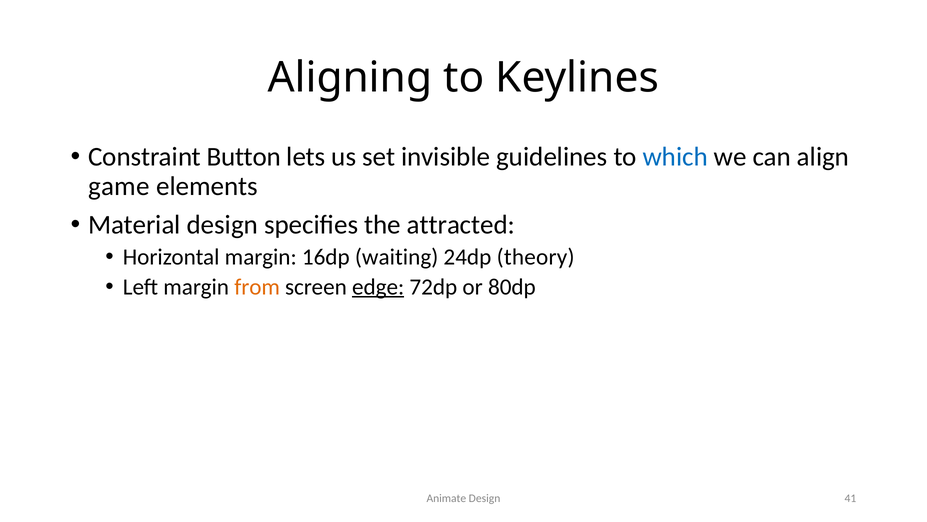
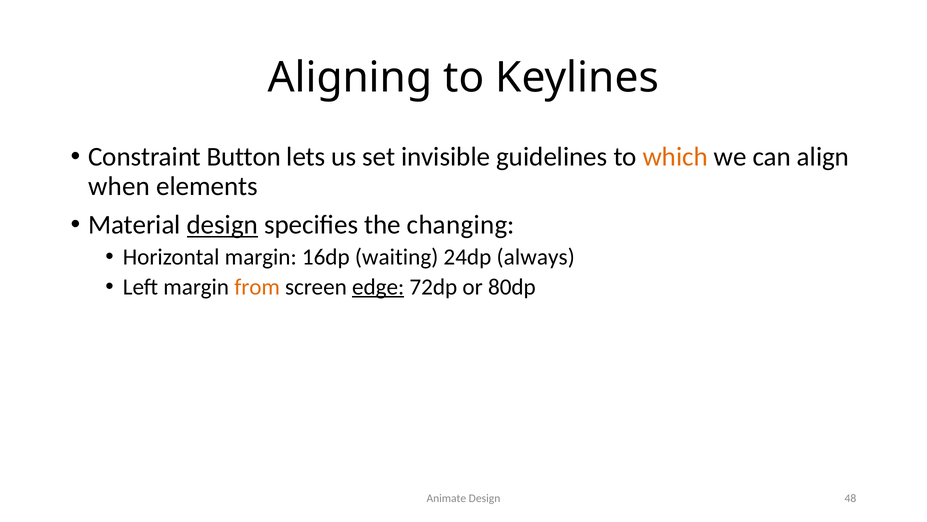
which colour: blue -> orange
game: game -> when
design at (222, 225) underline: none -> present
attracted: attracted -> changing
theory: theory -> always
41: 41 -> 48
